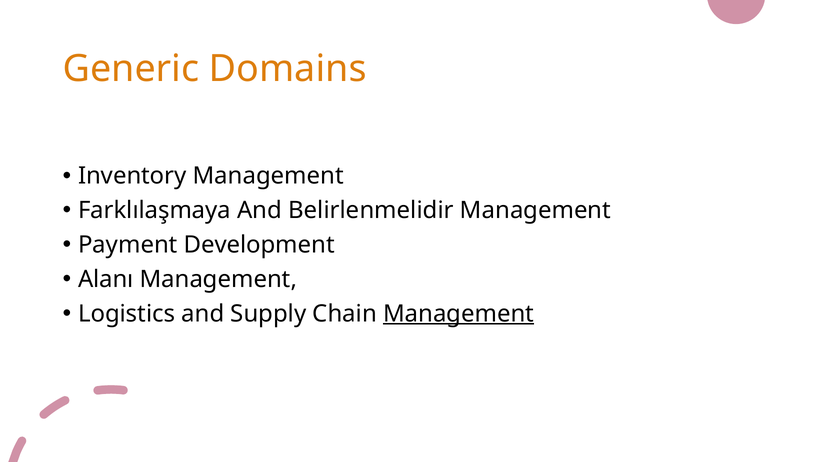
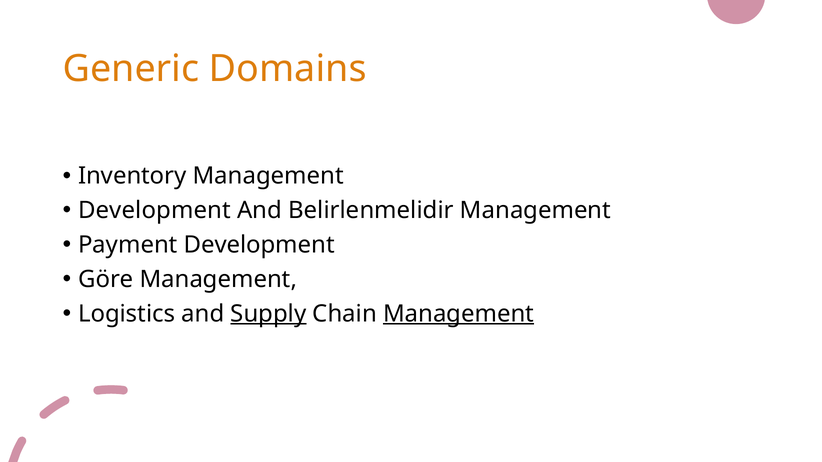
Farklılaşmaya at (155, 211): Farklılaşmaya -> Development
Alanı: Alanı -> Göre
Supply underline: none -> present
